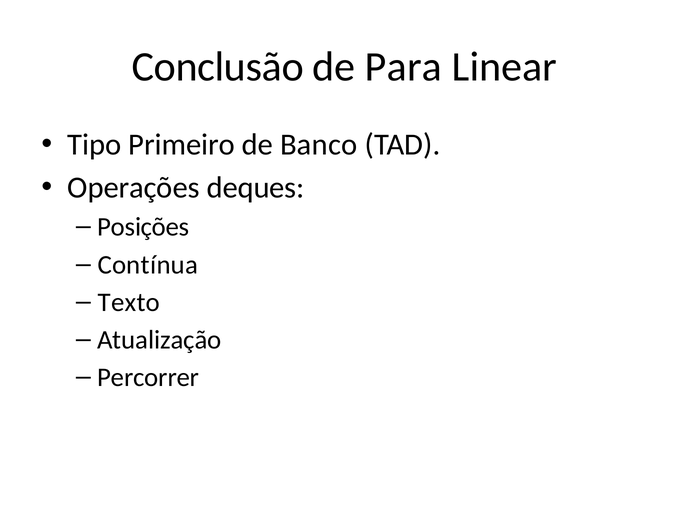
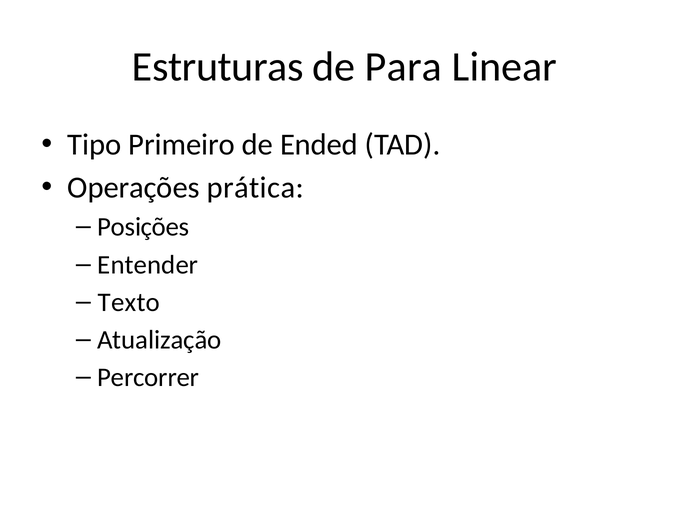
Conclusão: Conclusão -> Estruturas
Banco: Banco -> Ended
deques: deques -> prática
Contínua: Contínua -> Entender
